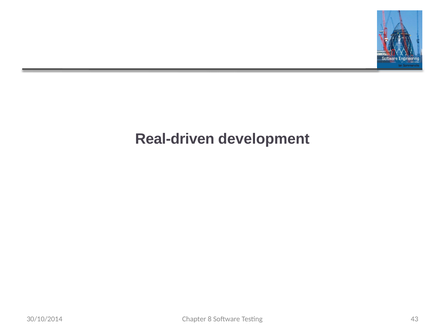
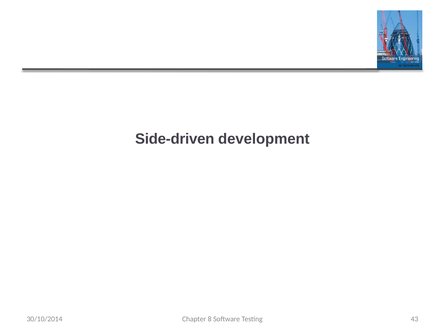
Real-driven: Real-driven -> Side-driven
